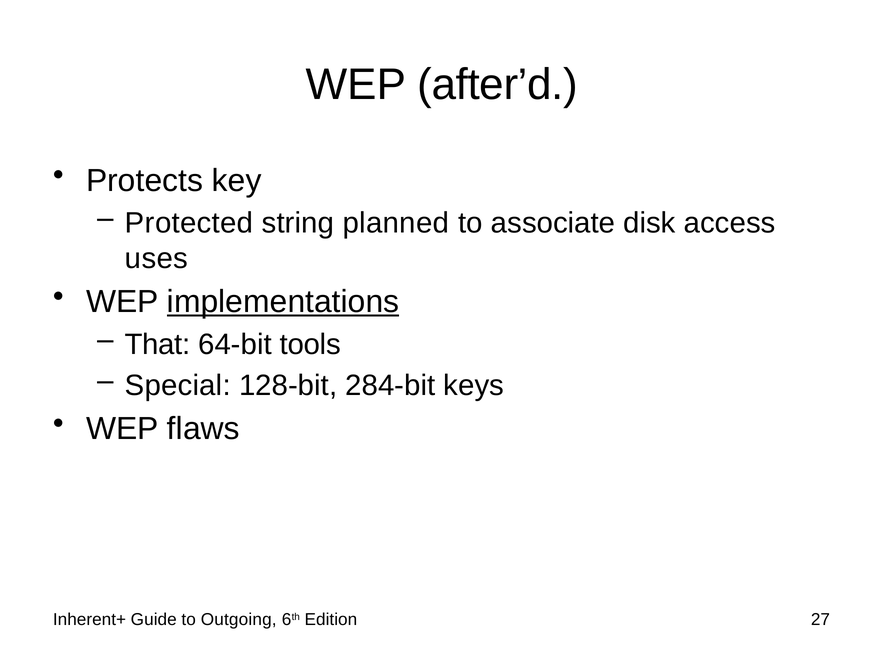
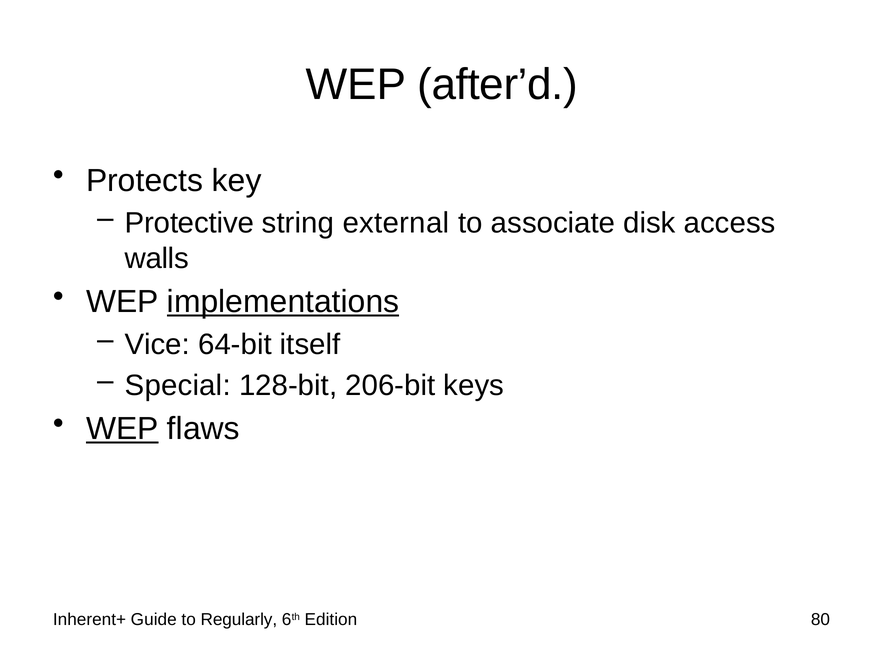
Protected: Protected -> Protective
planned: planned -> external
uses: uses -> walls
That: That -> Vice
tools: tools -> itself
284-bit: 284-bit -> 206-bit
WEP at (122, 428) underline: none -> present
Outgoing: Outgoing -> Regularly
27: 27 -> 80
